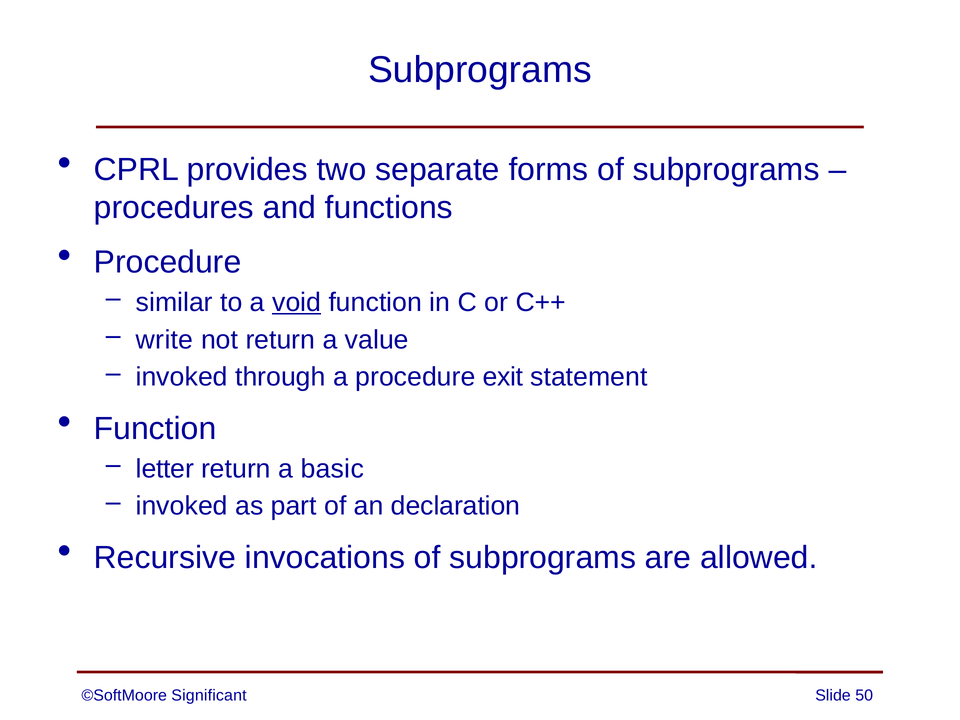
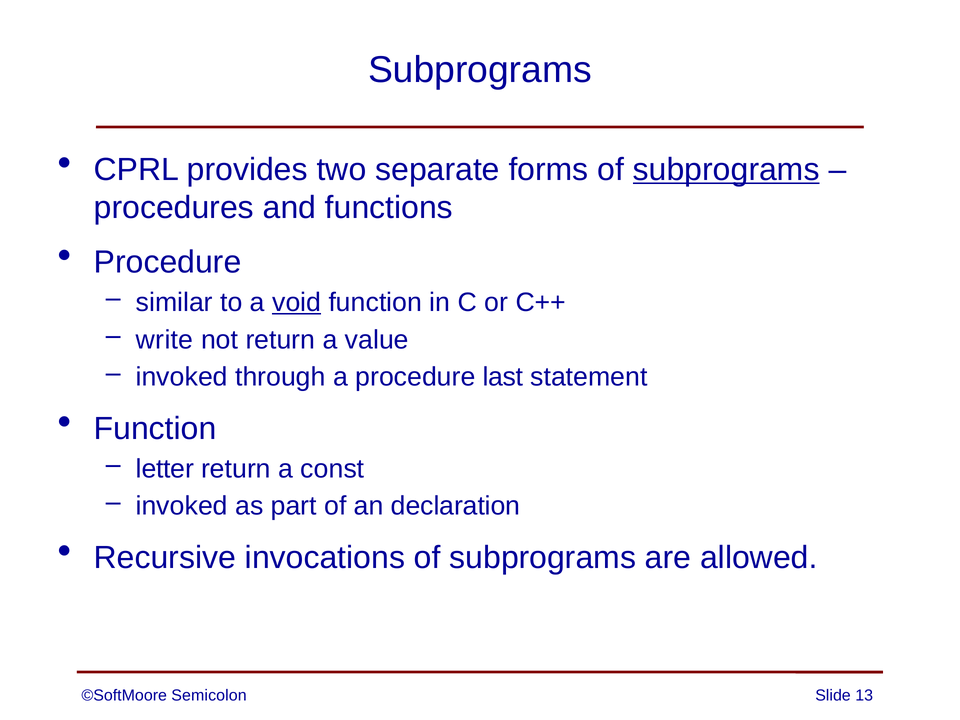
subprograms at (726, 169) underline: none -> present
exit: exit -> last
basic: basic -> const
Significant: Significant -> Semicolon
50: 50 -> 13
